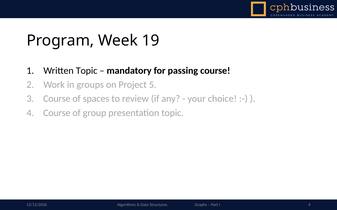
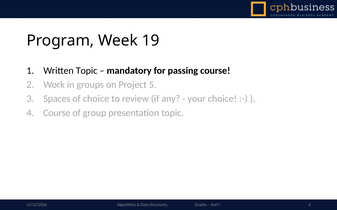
Course at (57, 99): Course -> Spaces
of spaces: spaces -> choice
